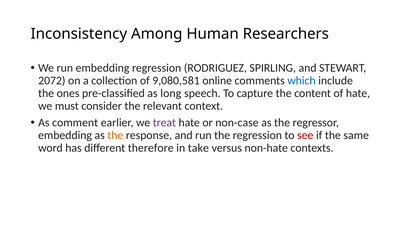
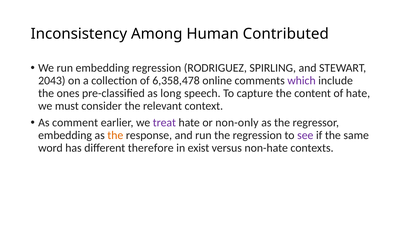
Researchers: Researchers -> Contributed
2072: 2072 -> 2043
9,080,581: 9,080,581 -> 6,358,478
which colour: blue -> purple
non-case: non-case -> non-only
see colour: red -> purple
take: take -> exist
